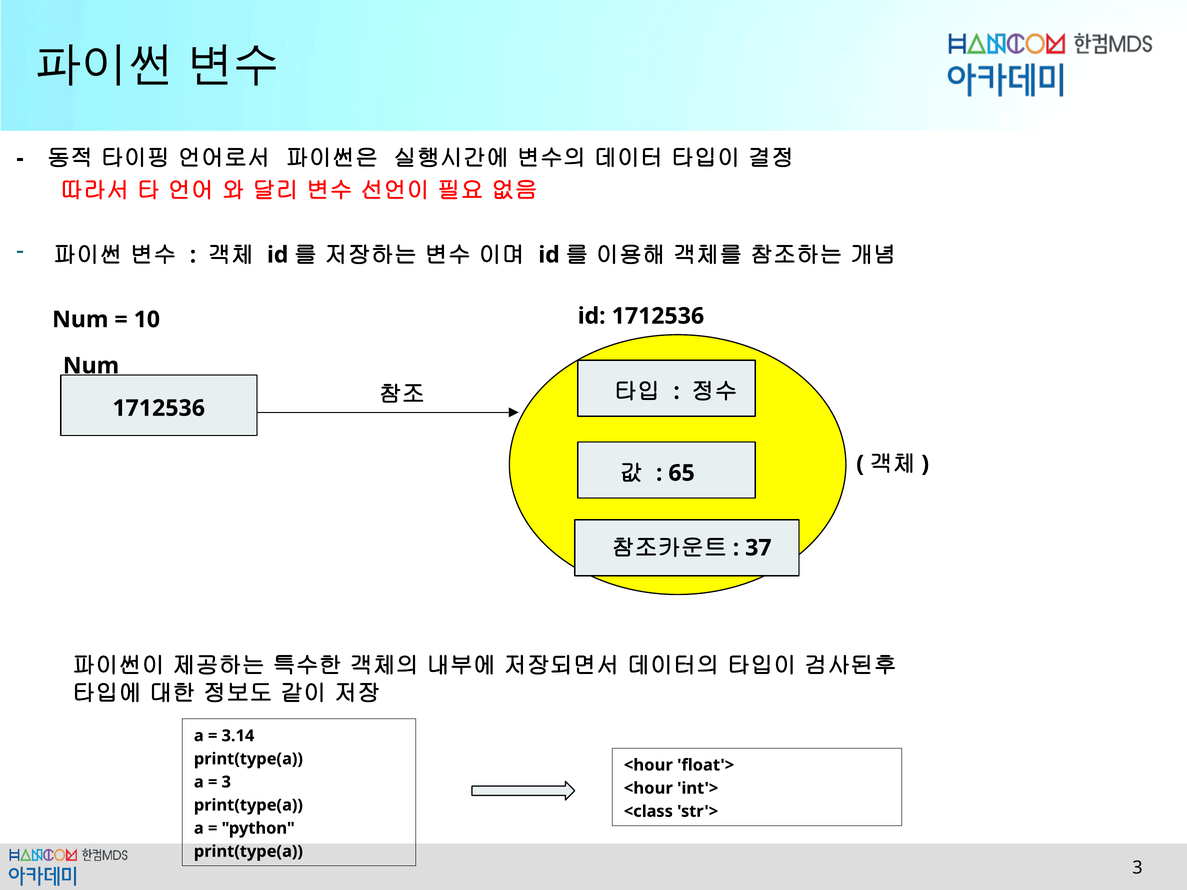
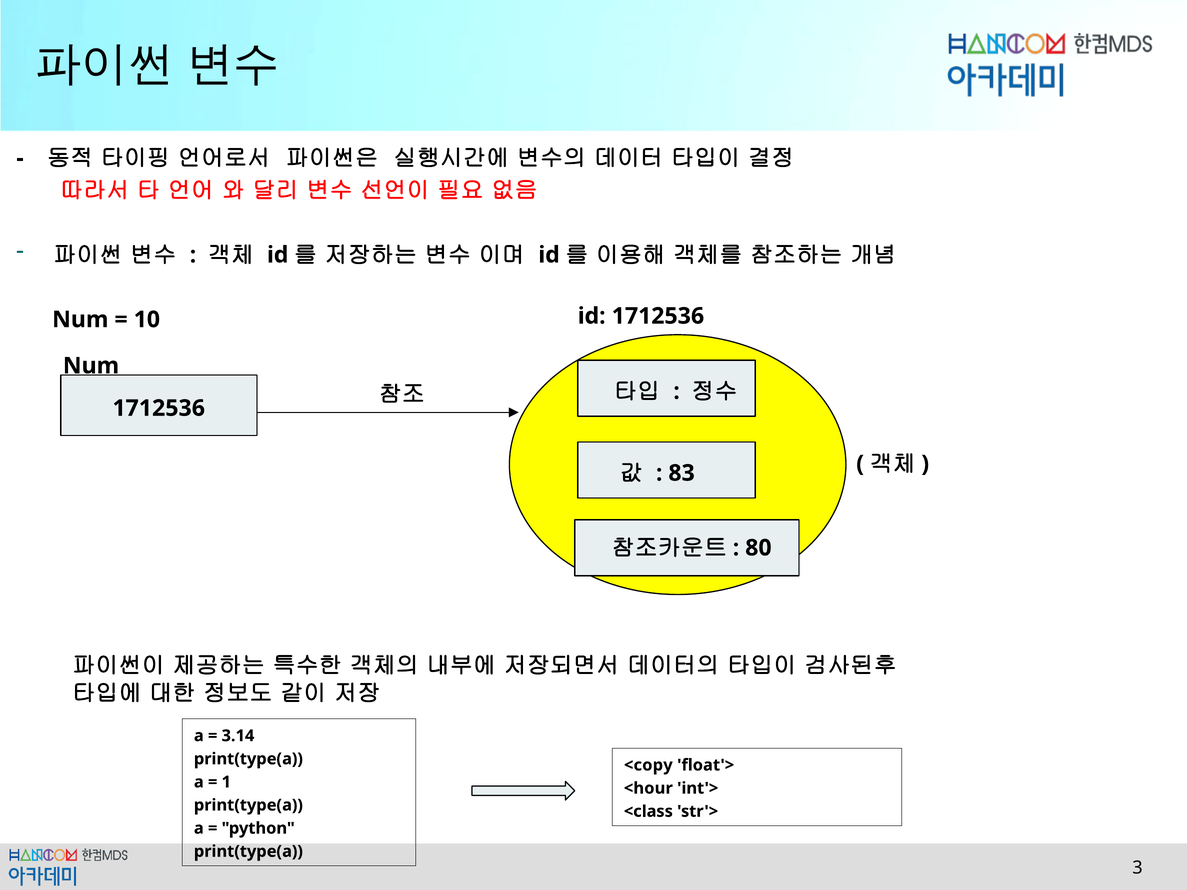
65: 65 -> 83
37: 37 -> 80
<hour at (648, 765): <hour -> <copy
3 at (226, 782): 3 -> 1
